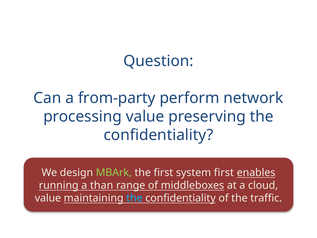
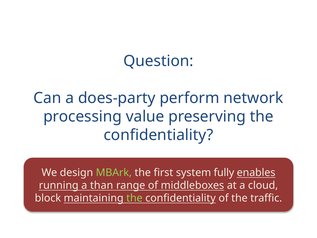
from-party: from-party -> does-party
system first: first -> fully
value at (48, 198): value -> block
the at (134, 198) colour: light blue -> light green
